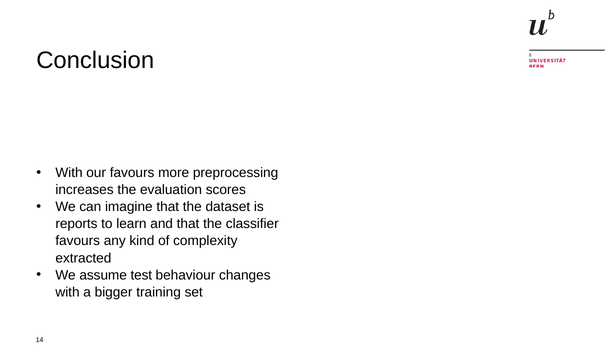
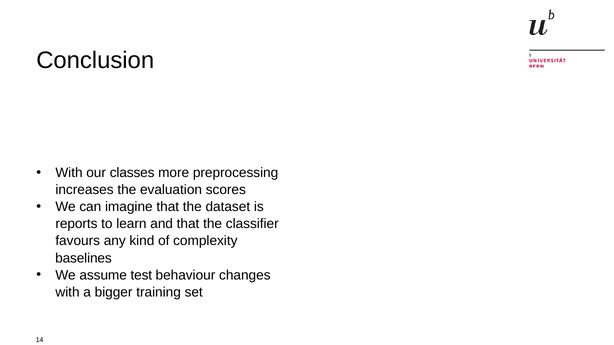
our favours: favours -> classes
extracted: extracted -> baselines
